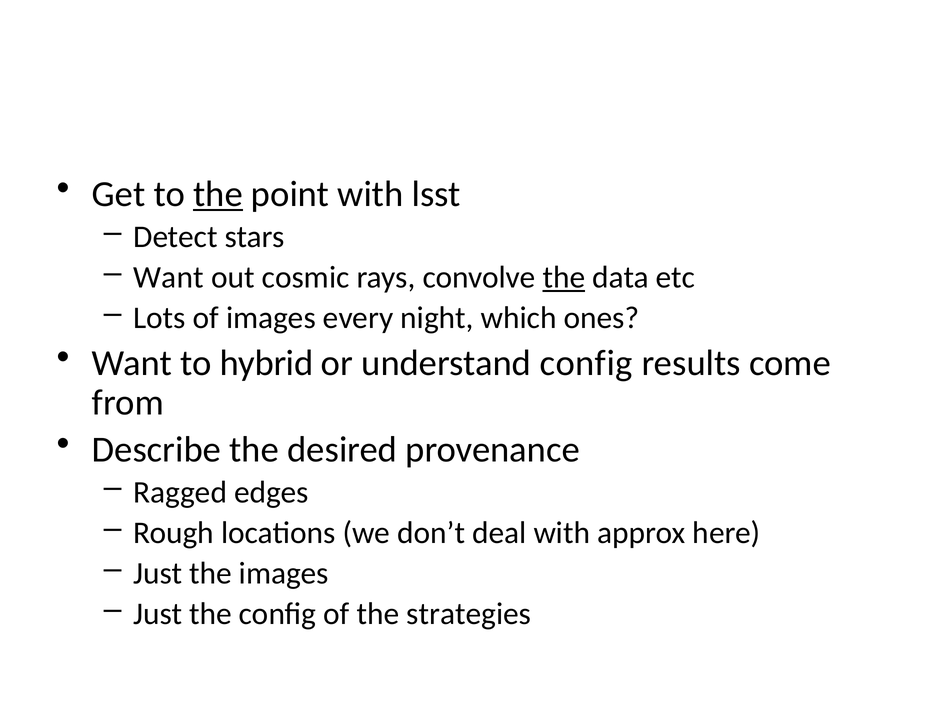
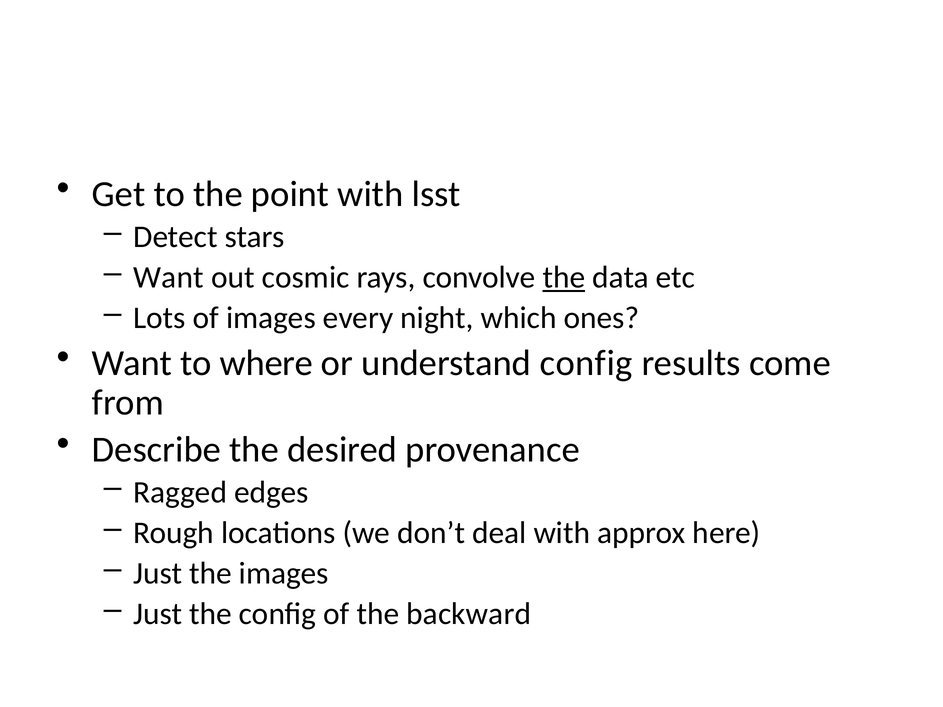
the at (218, 194) underline: present -> none
hybrid: hybrid -> where
strategies: strategies -> backward
